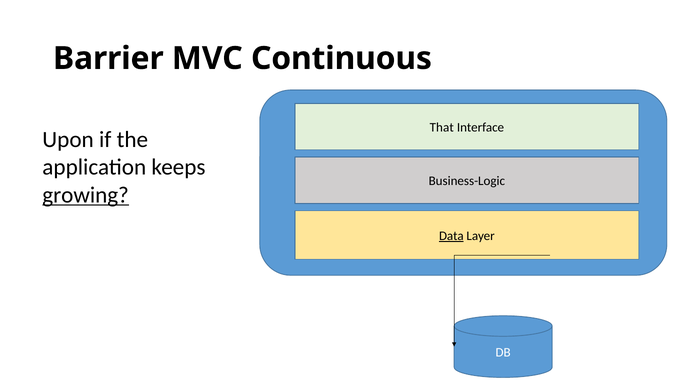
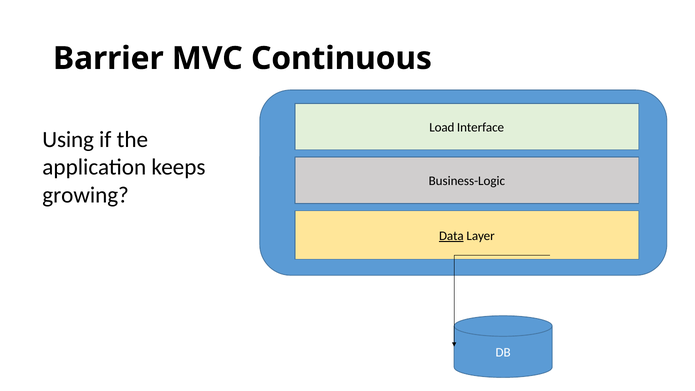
That: That -> Load
Upon: Upon -> Using
growing underline: present -> none
